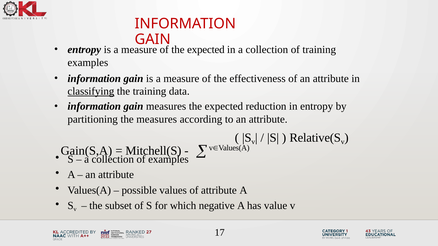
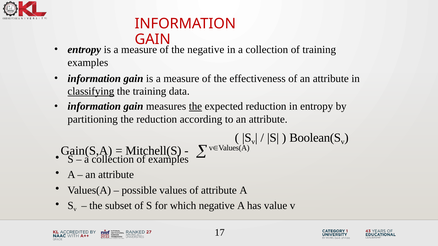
expected at (206, 50): expected -> negative
the at (195, 107) underline: none -> present
the measures: measures -> reduction
Relative(S: Relative(S -> Boolean(S
